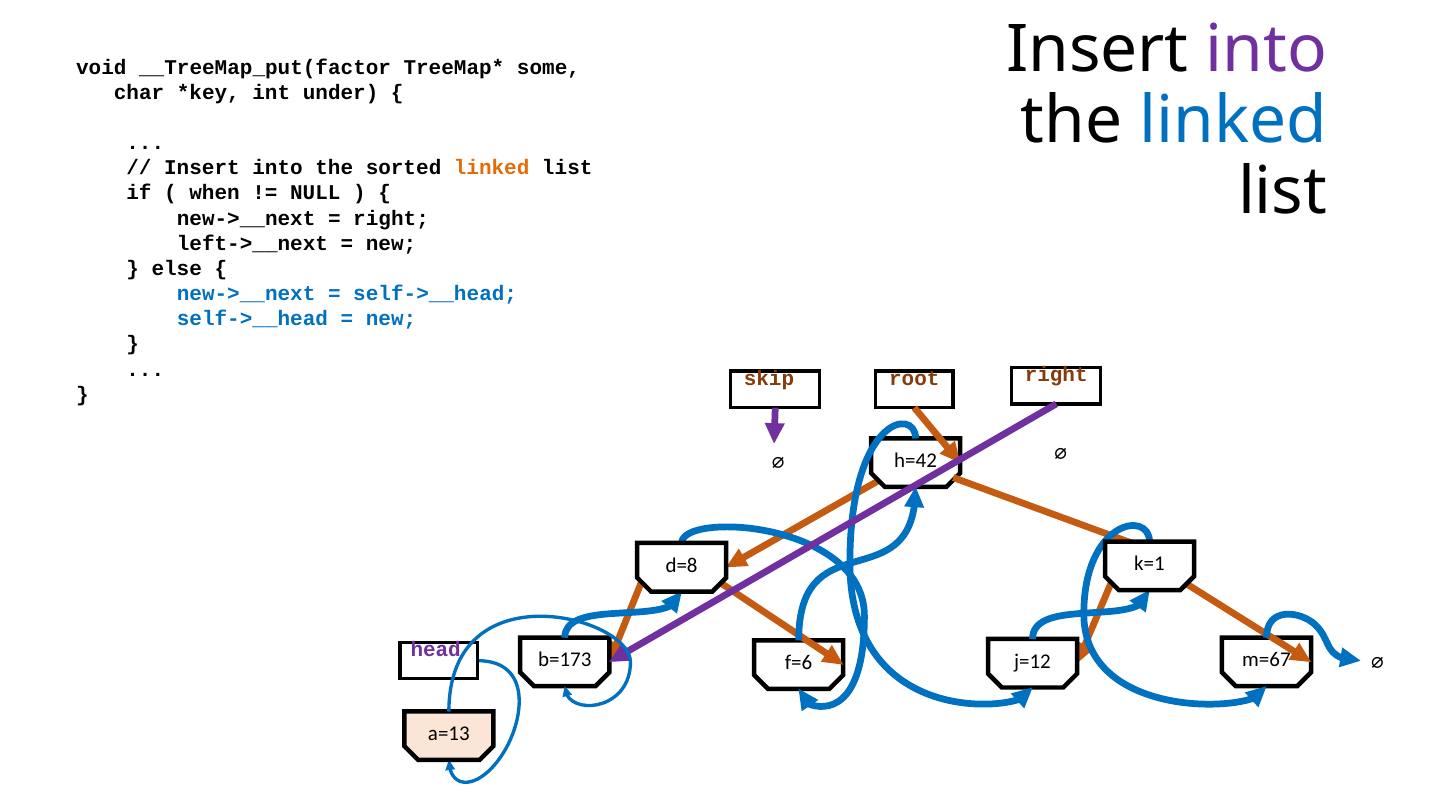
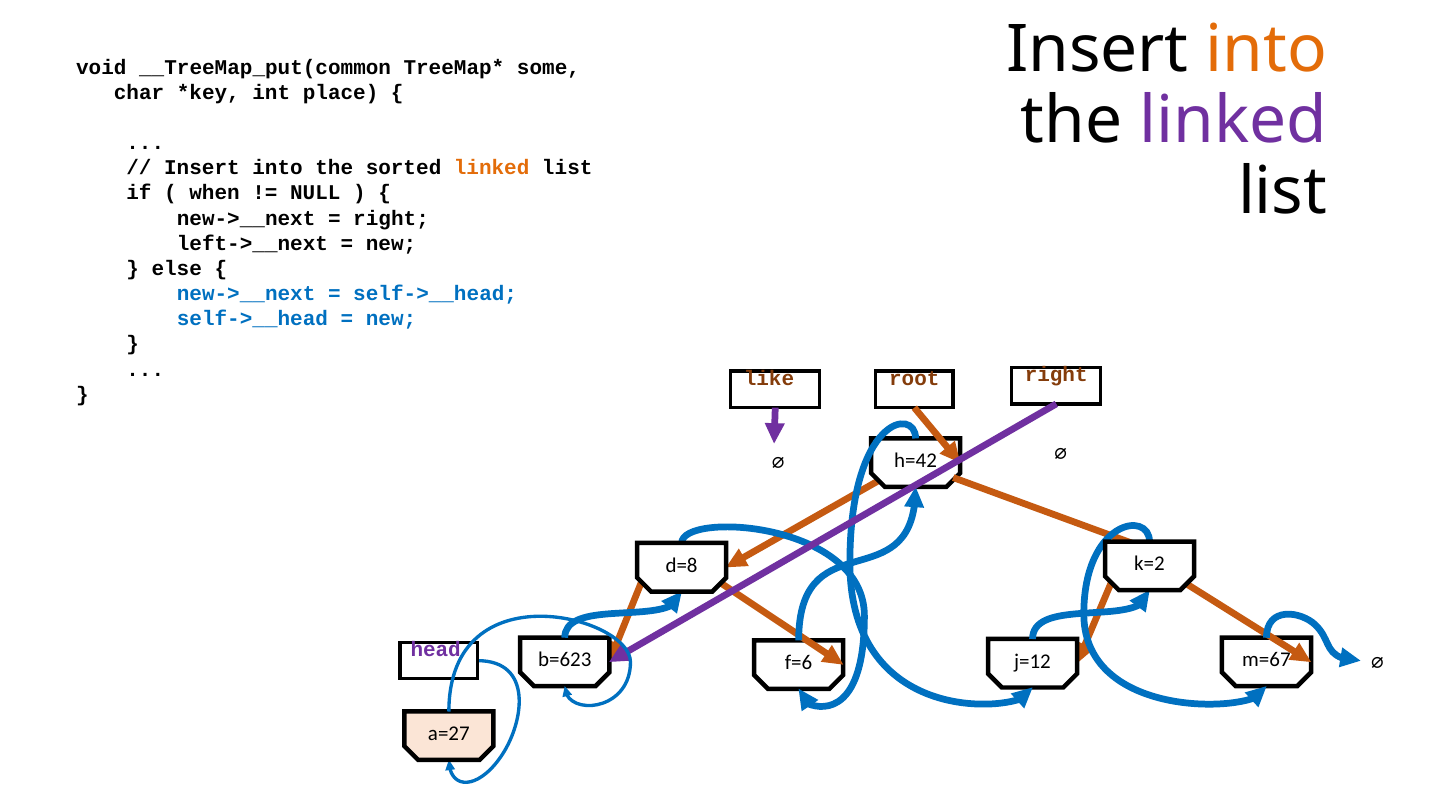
into at (1266, 50) colour: purple -> orange
__TreeMap_put(factor: __TreeMap_put(factor -> __TreeMap_put(common
under: under -> place
linked at (1233, 121) colour: blue -> purple
skip: skip -> like
k=1: k=1 -> k=2
b=173: b=173 -> b=623
a=13: a=13 -> a=27
